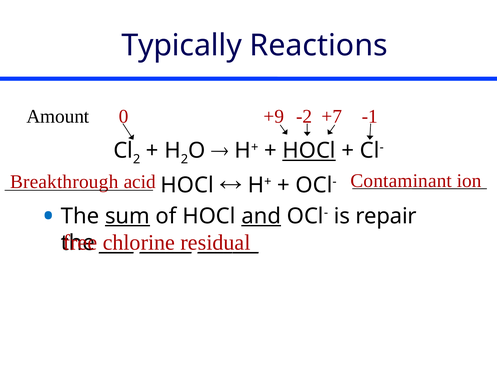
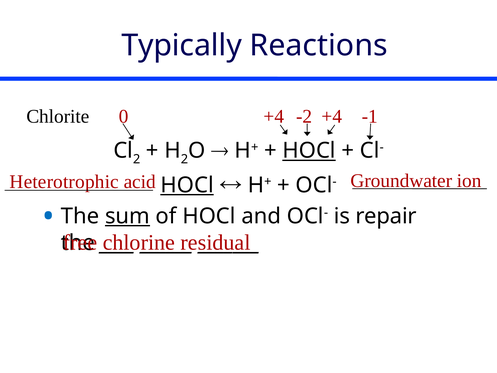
Amount: Amount -> Chlorite
+9 at (274, 116): +9 -> +4
-2 +7: +7 -> +4
Breakthrough: Breakthrough -> Heterotrophic
Contaminant: Contaminant -> Groundwater
HOCl at (187, 185) underline: none -> present
and underline: present -> none
